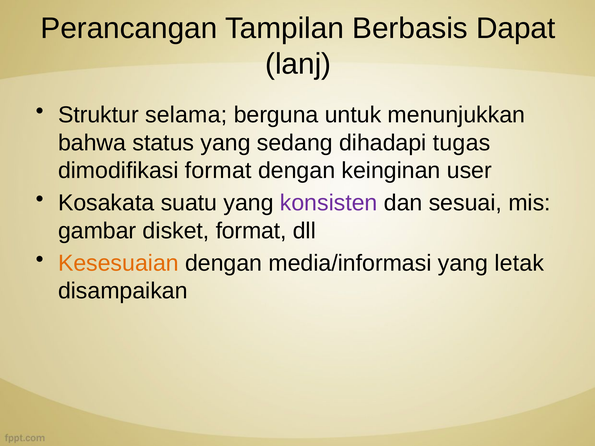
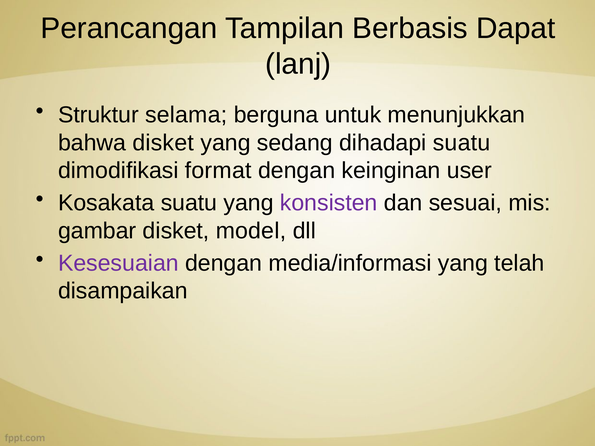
bahwa status: status -> disket
dihadapi tugas: tugas -> suatu
disket format: format -> model
Kesesuaian colour: orange -> purple
letak: letak -> telah
